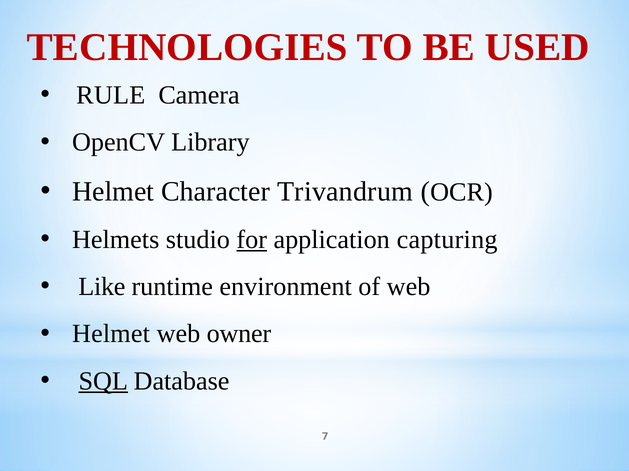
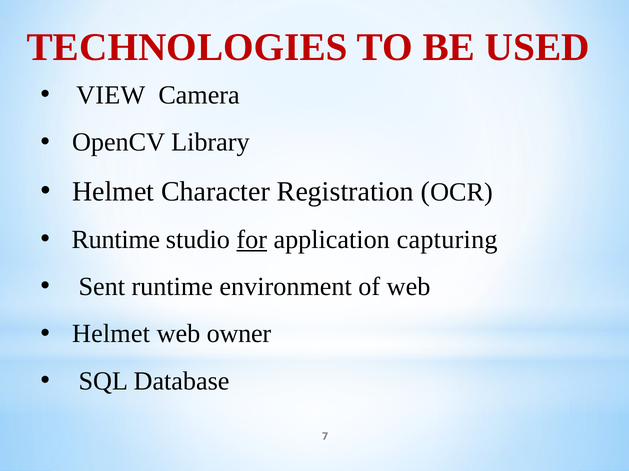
RULE: RULE -> VIEW
Trivandrum: Trivandrum -> Registration
Helmets at (116, 240): Helmets -> Runtime
Like: Like -> Sent
SQL underline: present -> none
